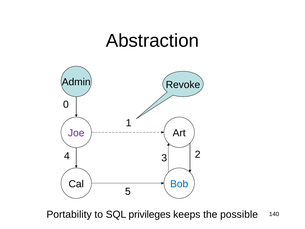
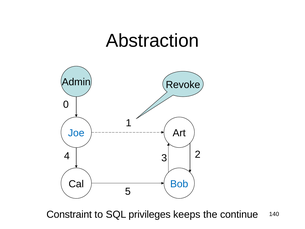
Joe colour: purple -> blue
Portability: Portability -> Constraint
possible: possible -> continue
